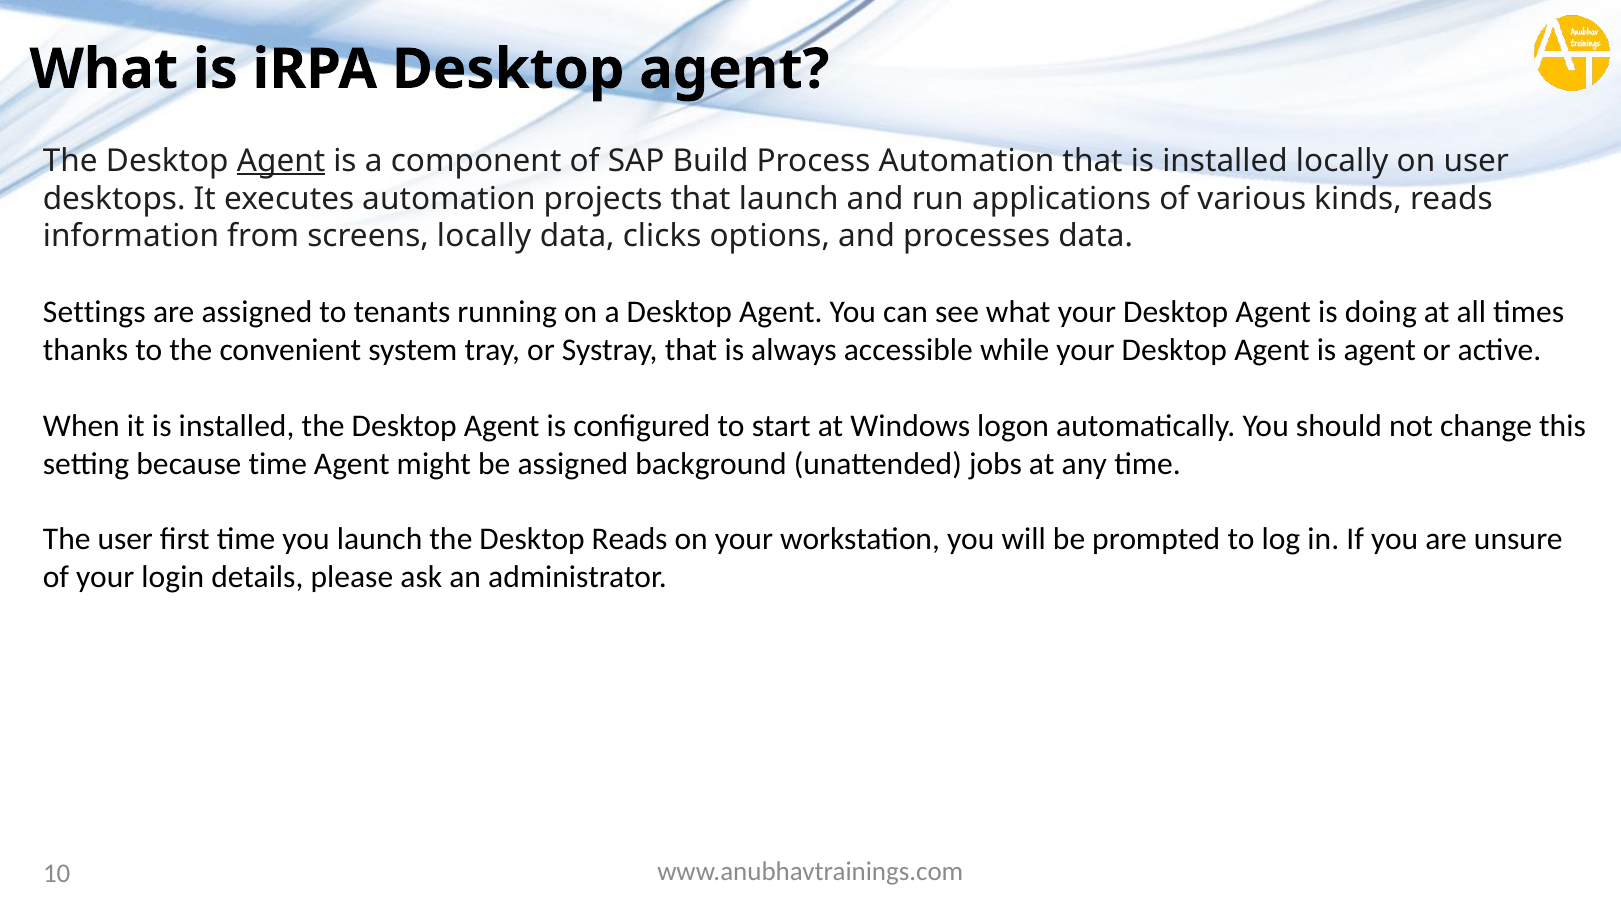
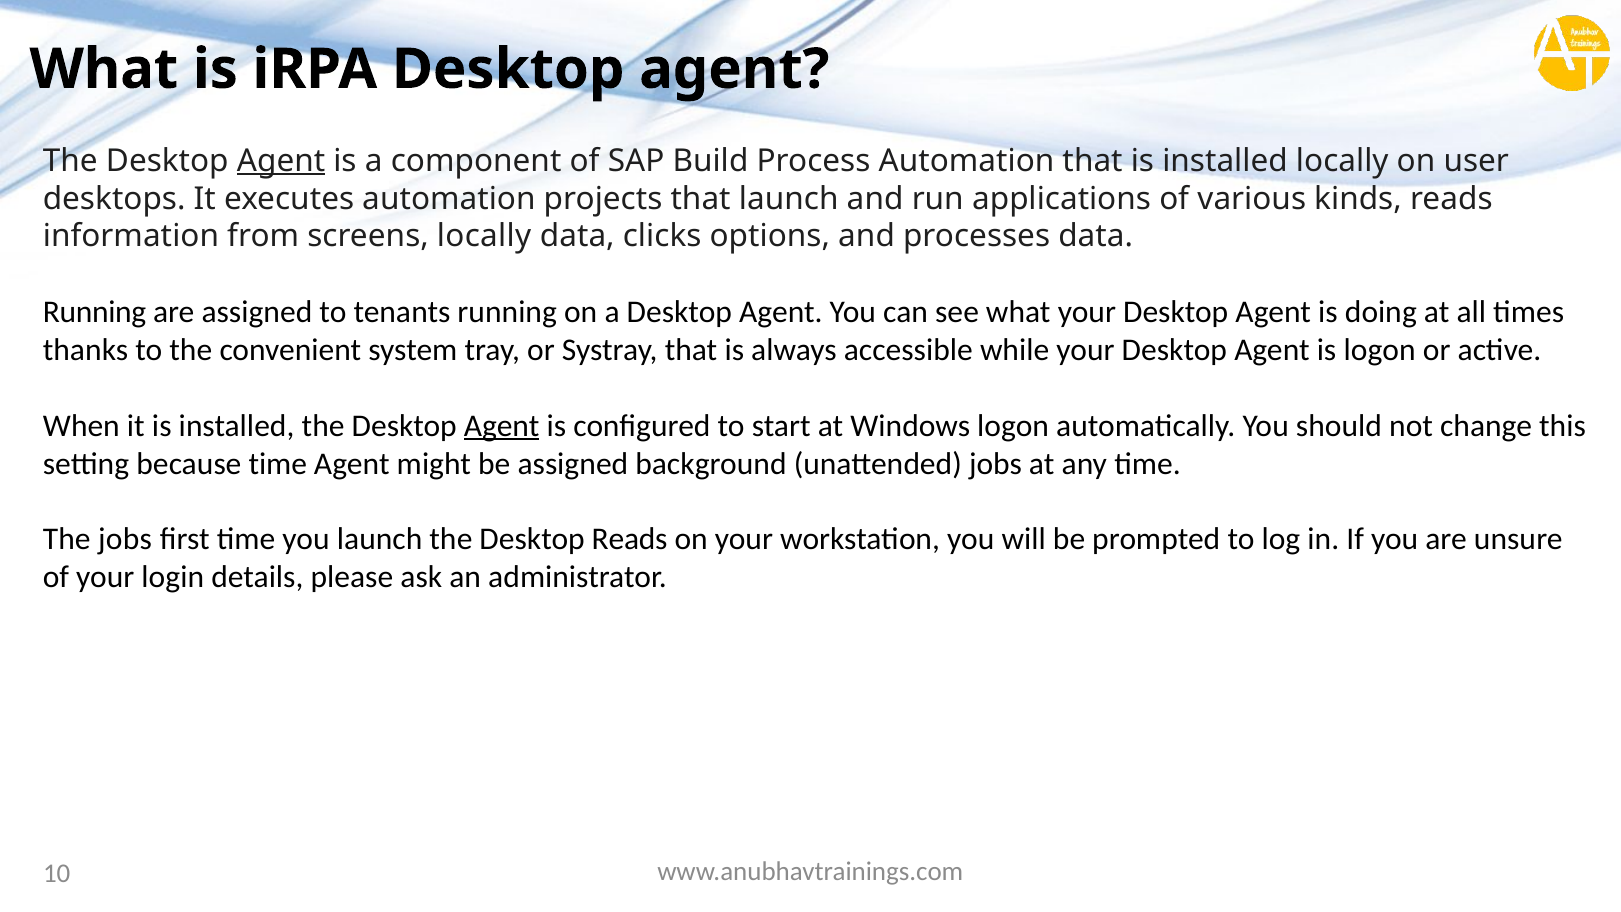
Settings at (94, 312): Settings -> Running
is agent: agent -> logon
Agent at (502, 426) underline: none -> present
The user: user -> jobs
